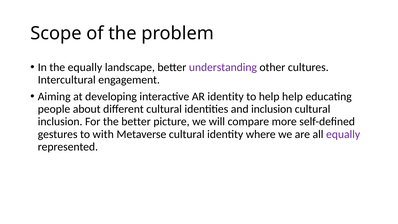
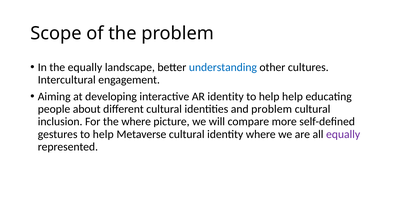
understanding colour: purple -> blue
and inclusion: inclusion -> problem
the better: better -> where
gestures to with: with -> help
